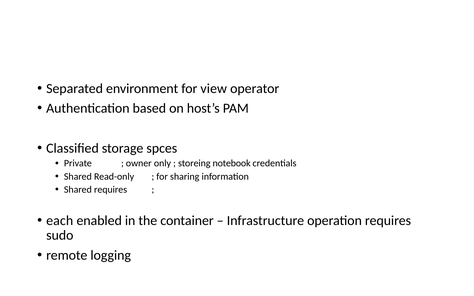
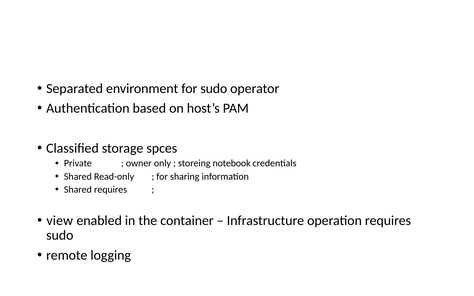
for view: view -> sudo
each: each -> view
